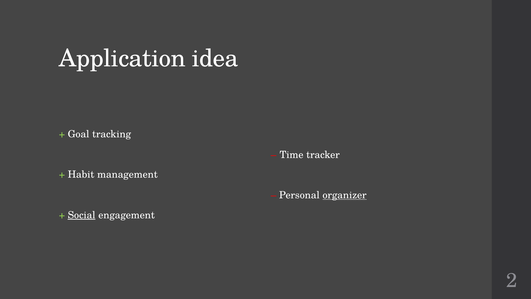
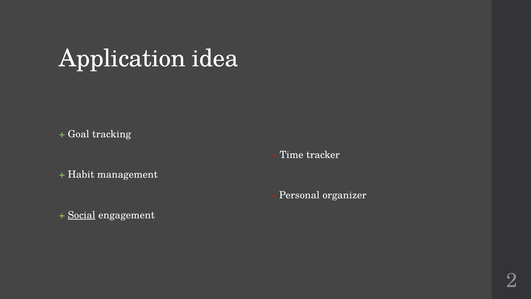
organizer underline: present -> none
